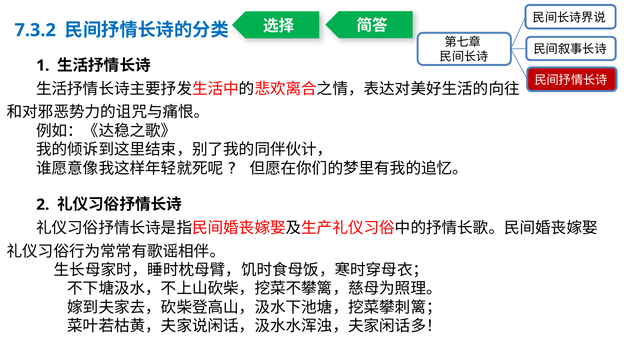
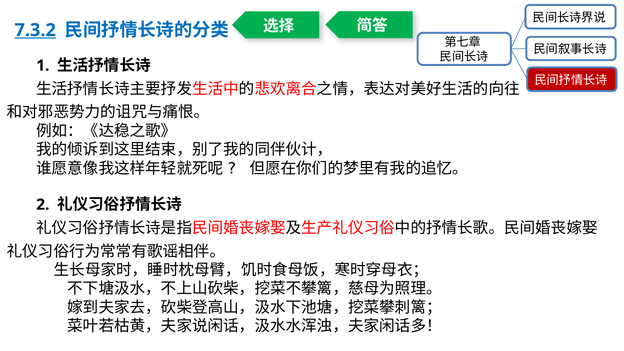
7.3.2 underline: none -> present
